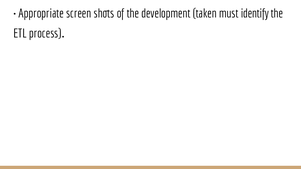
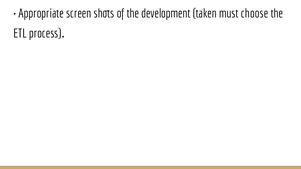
identify: identify -> choose
